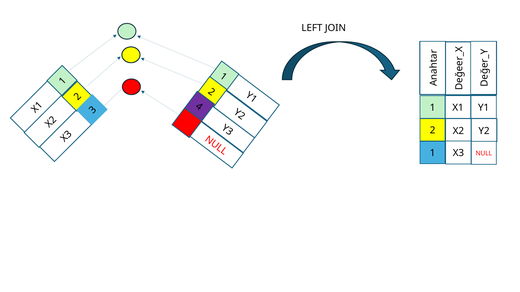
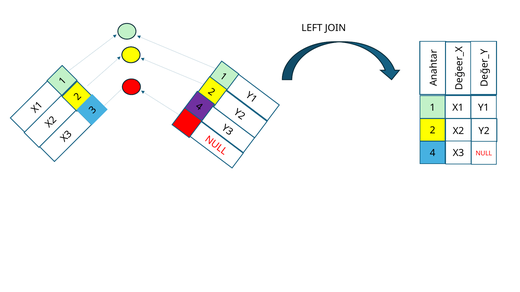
1 at (433, 153): 1 -> 4
